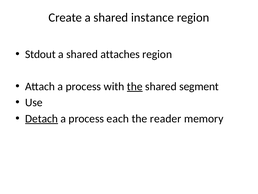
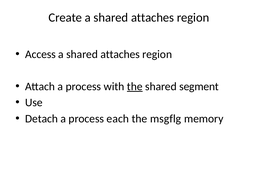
Create a shared instance: instance -> attaches
Stdout: Stdout -> Access
Detach underline: present -> none
reader: reader -> msgflg
